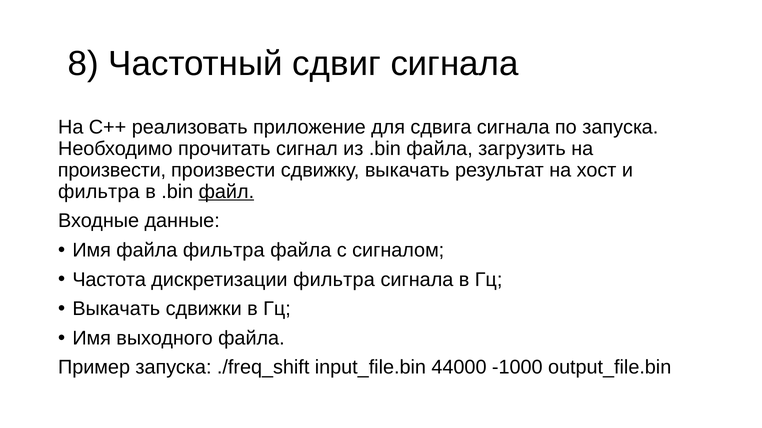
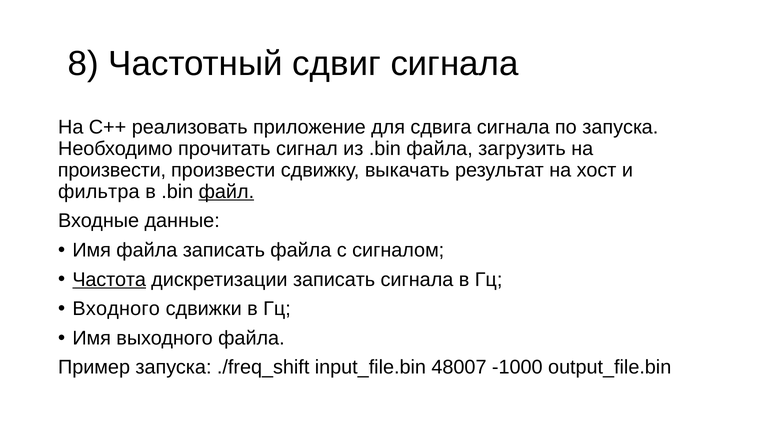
файла фильтра: фильтра -> записать
Частота underline: none -> present
дискретизации фильтра: фильтра -> записать
Выкачать at (116, 309): Выкачать -> Входного
44000: 44000 -> 48007
